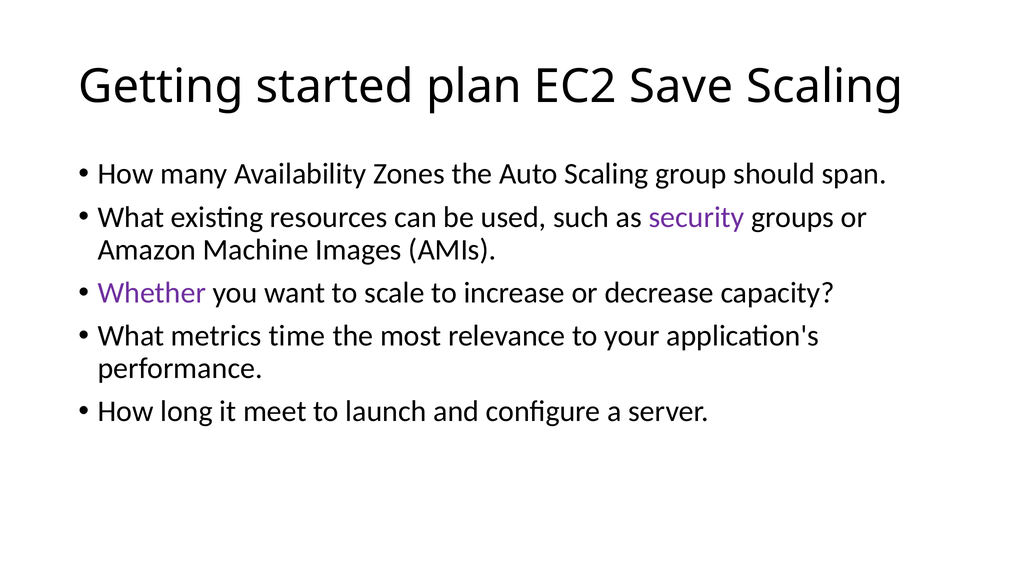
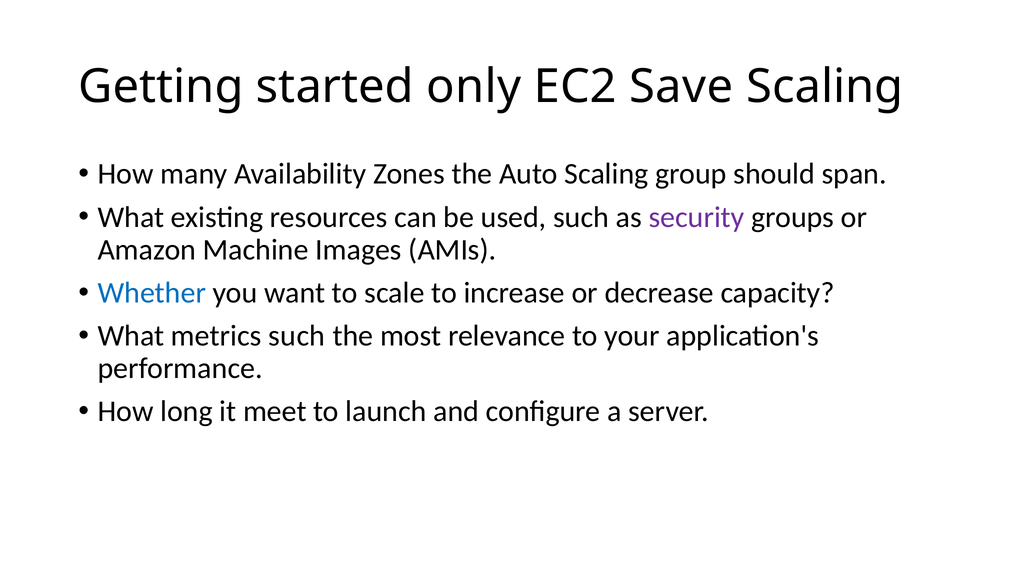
plan: plan -> only
Whether colour: purple -> blue
metrics time: time -> such
